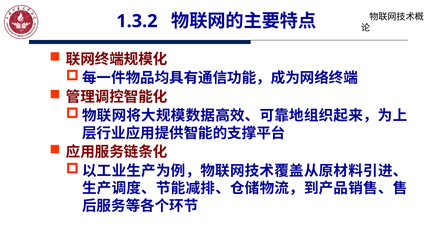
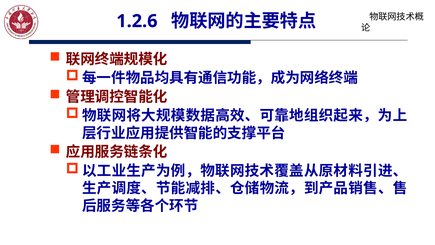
1.3.2: 1.3.2 -> 1.2.6
